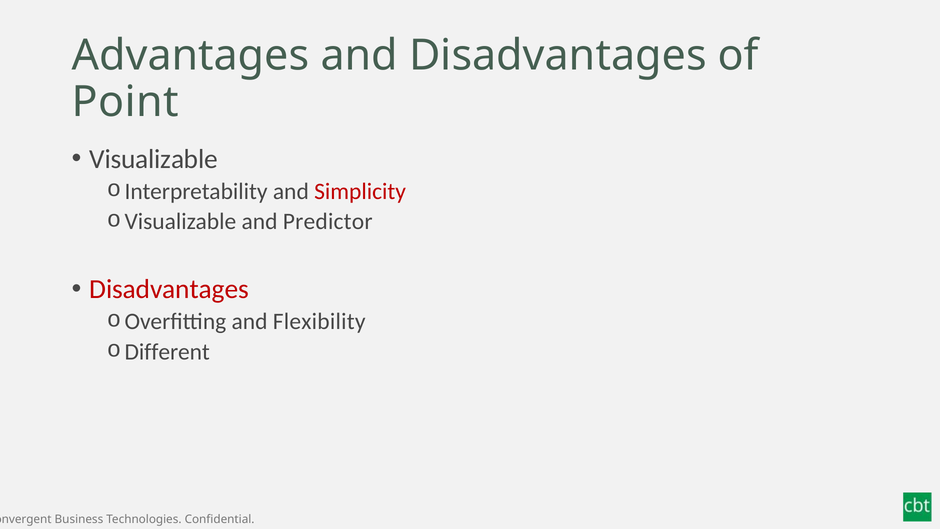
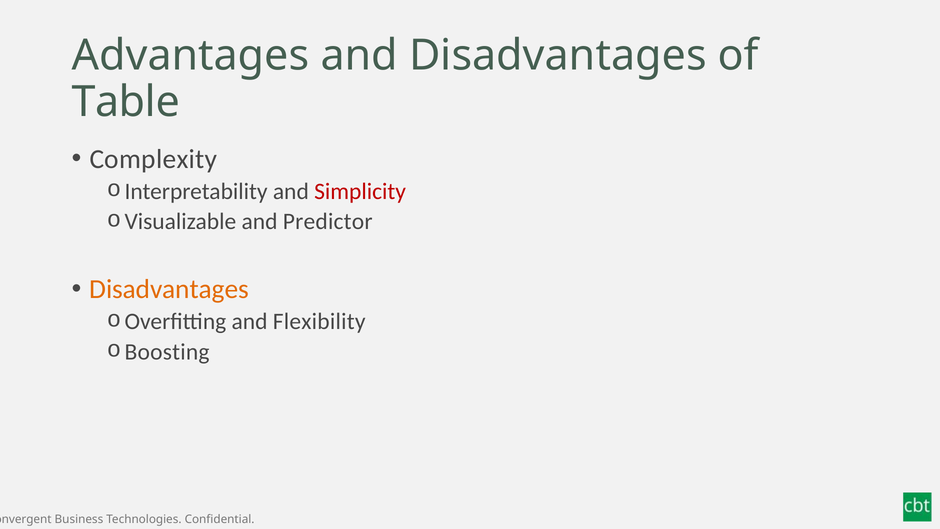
Point: Point -> Table
Visualizable at (154, 159): Visualizable -> Complexity
Disadvantages at (169, 289) colour: red -> orange
Different: Different -> Boosting
